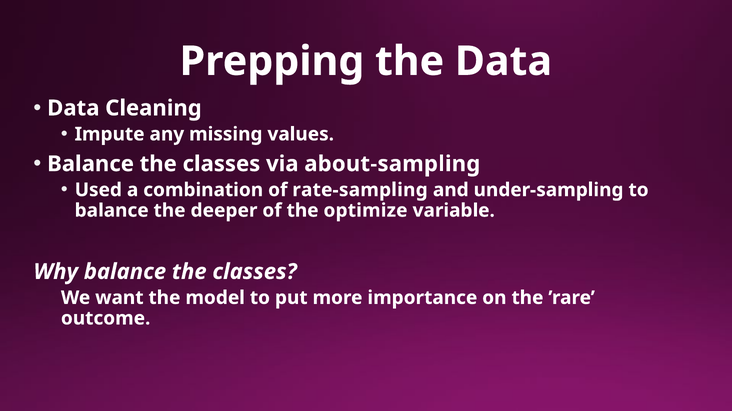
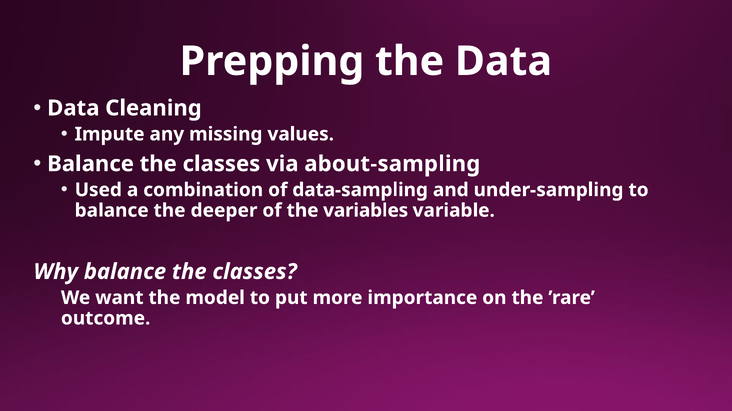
rate-sampling: rate-sampling -> data-sampling
optimize: optimize -> variables
